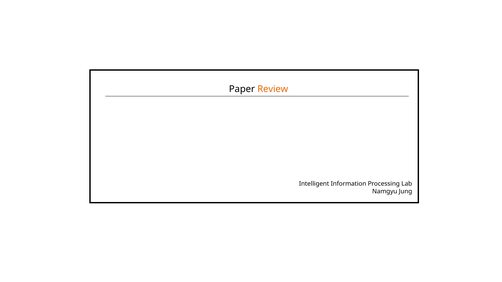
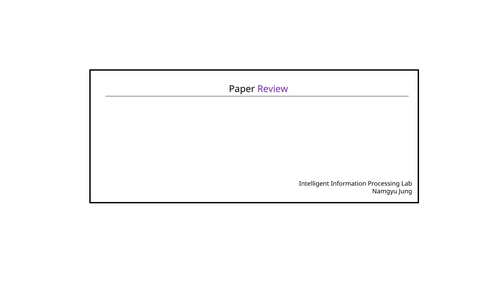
Review colour: orange -> purple
